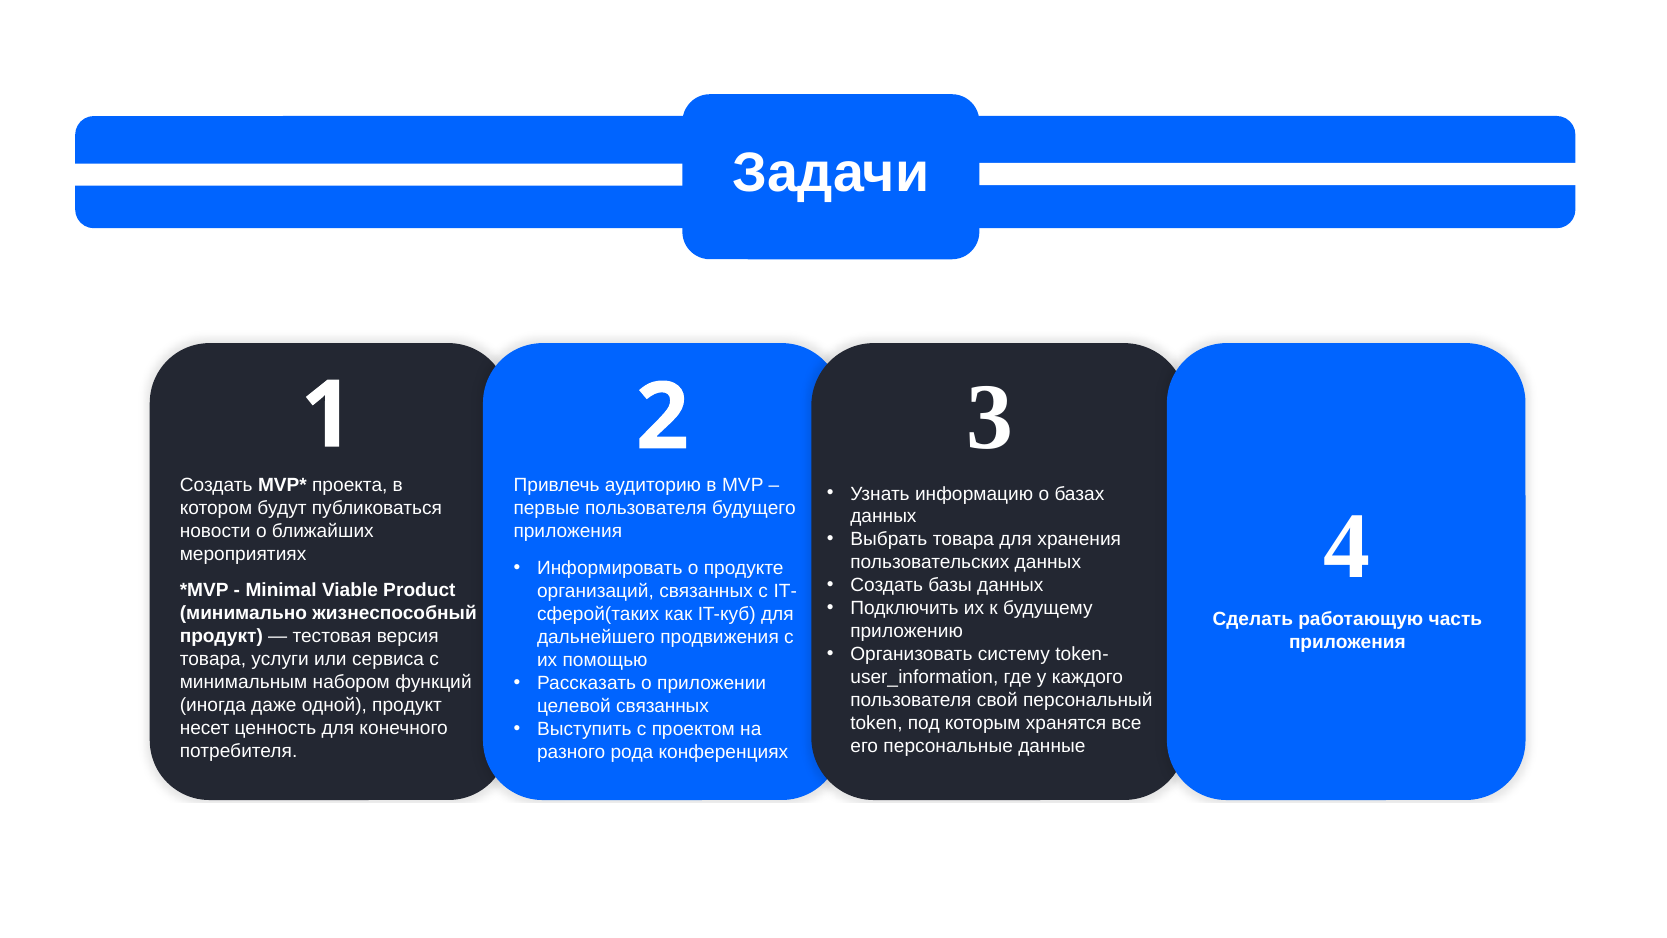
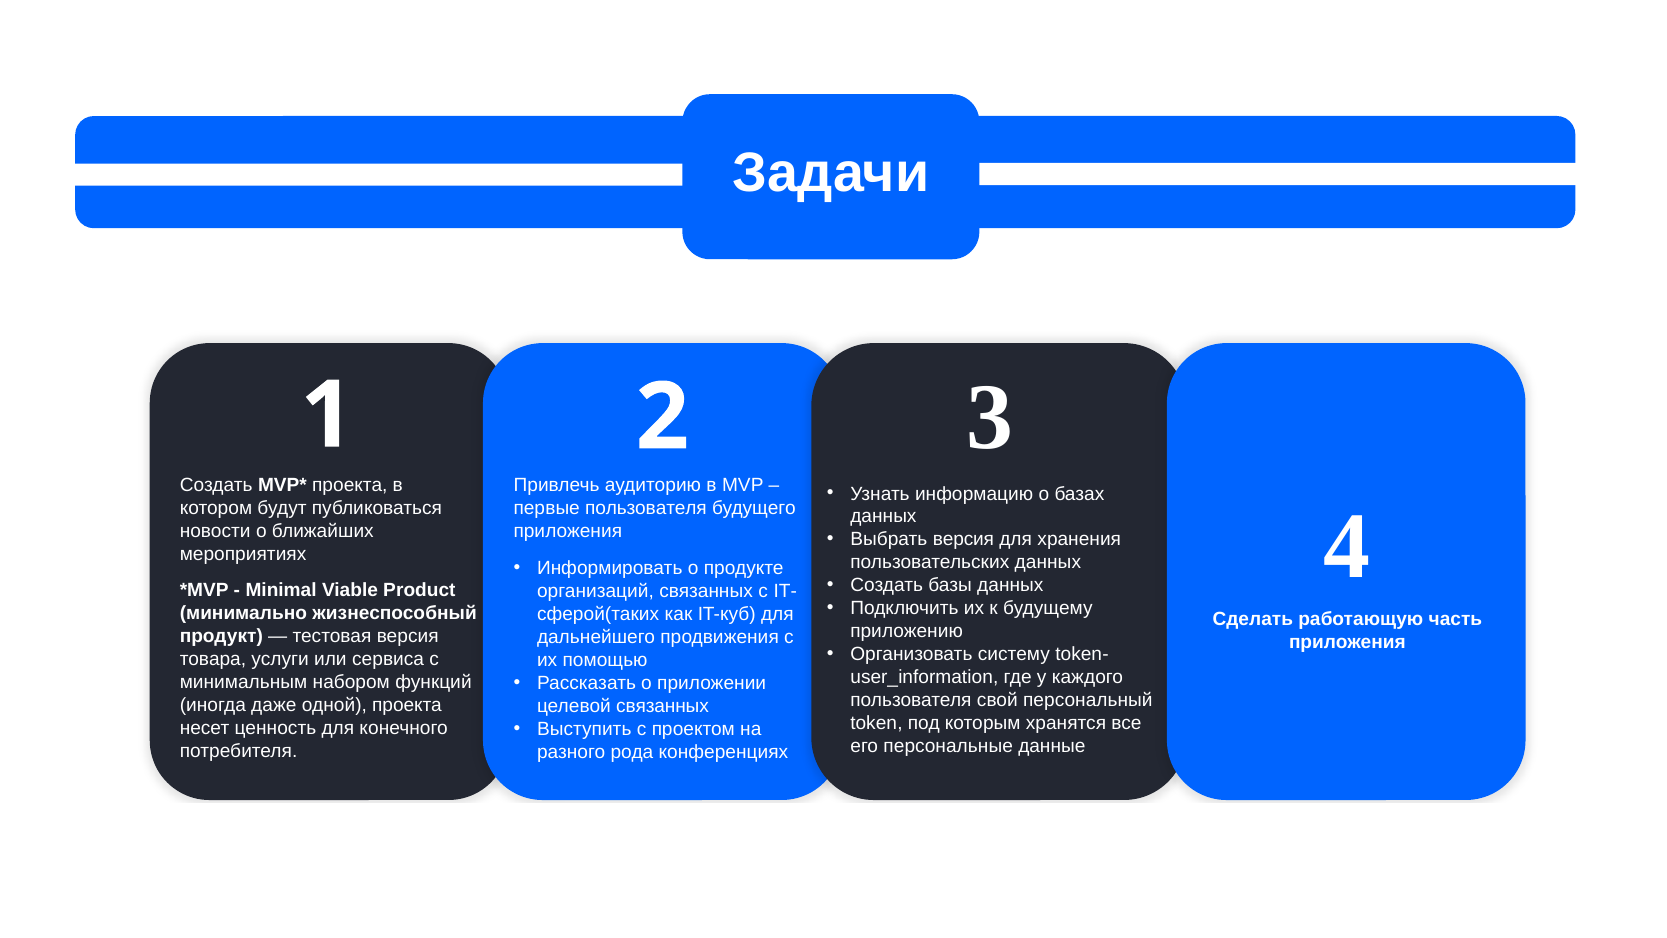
Выбрать товара: товара -> версия
одной продукт: продукт -> проекта
